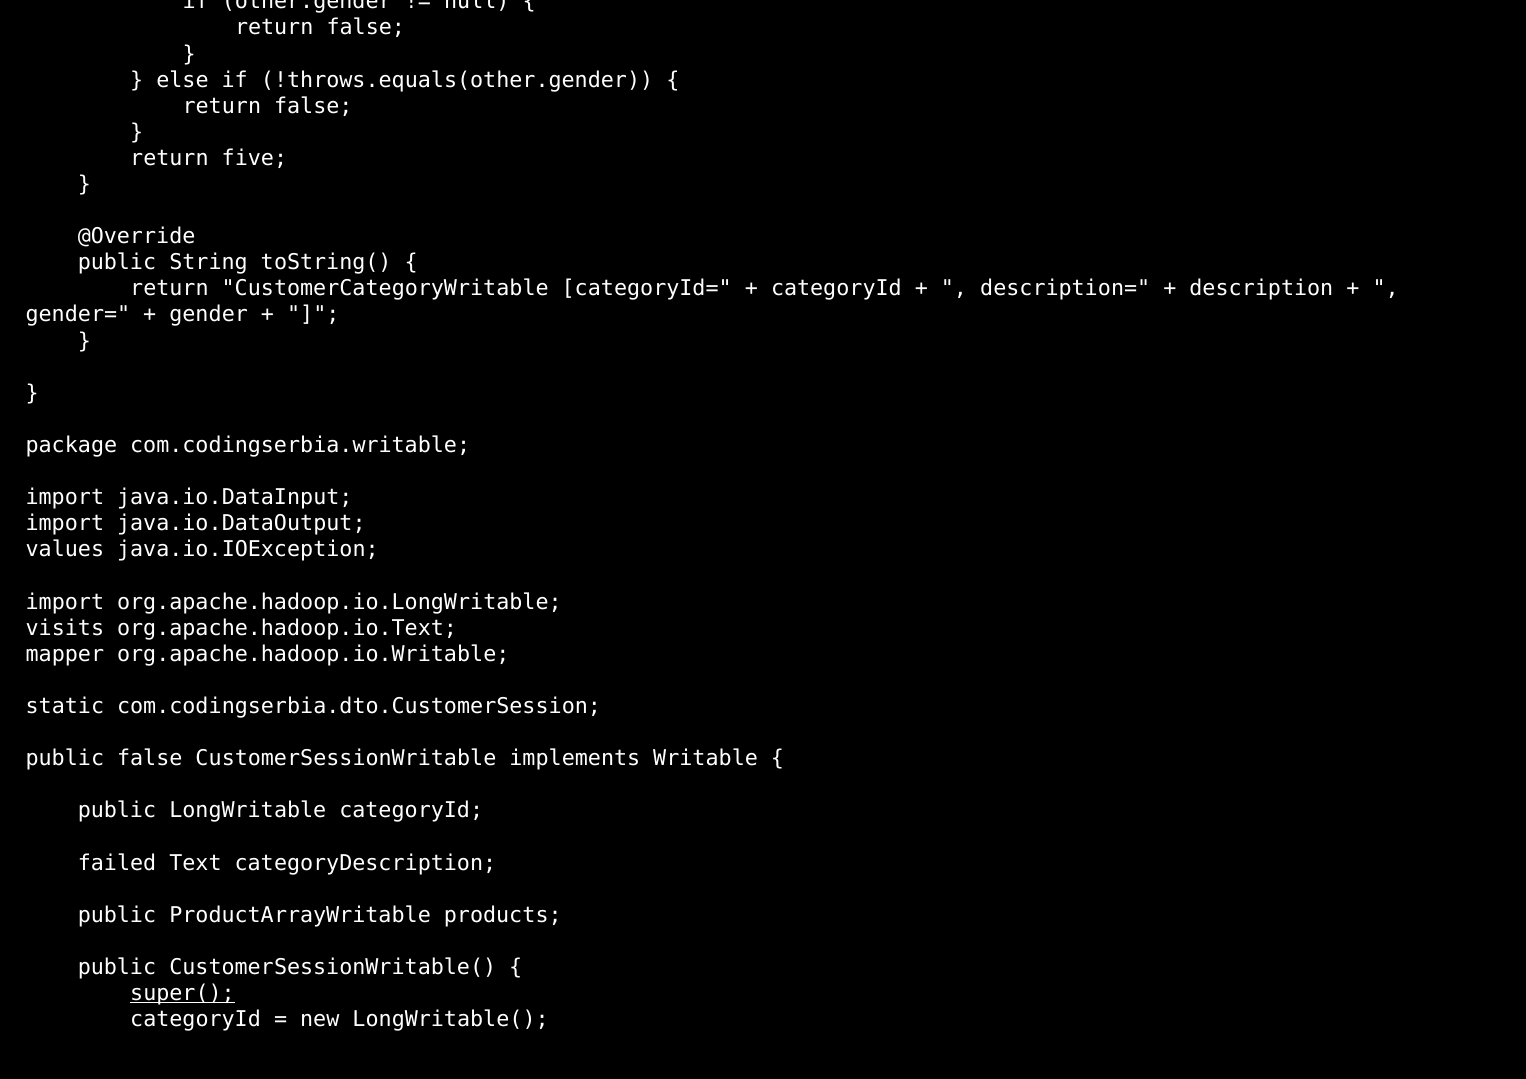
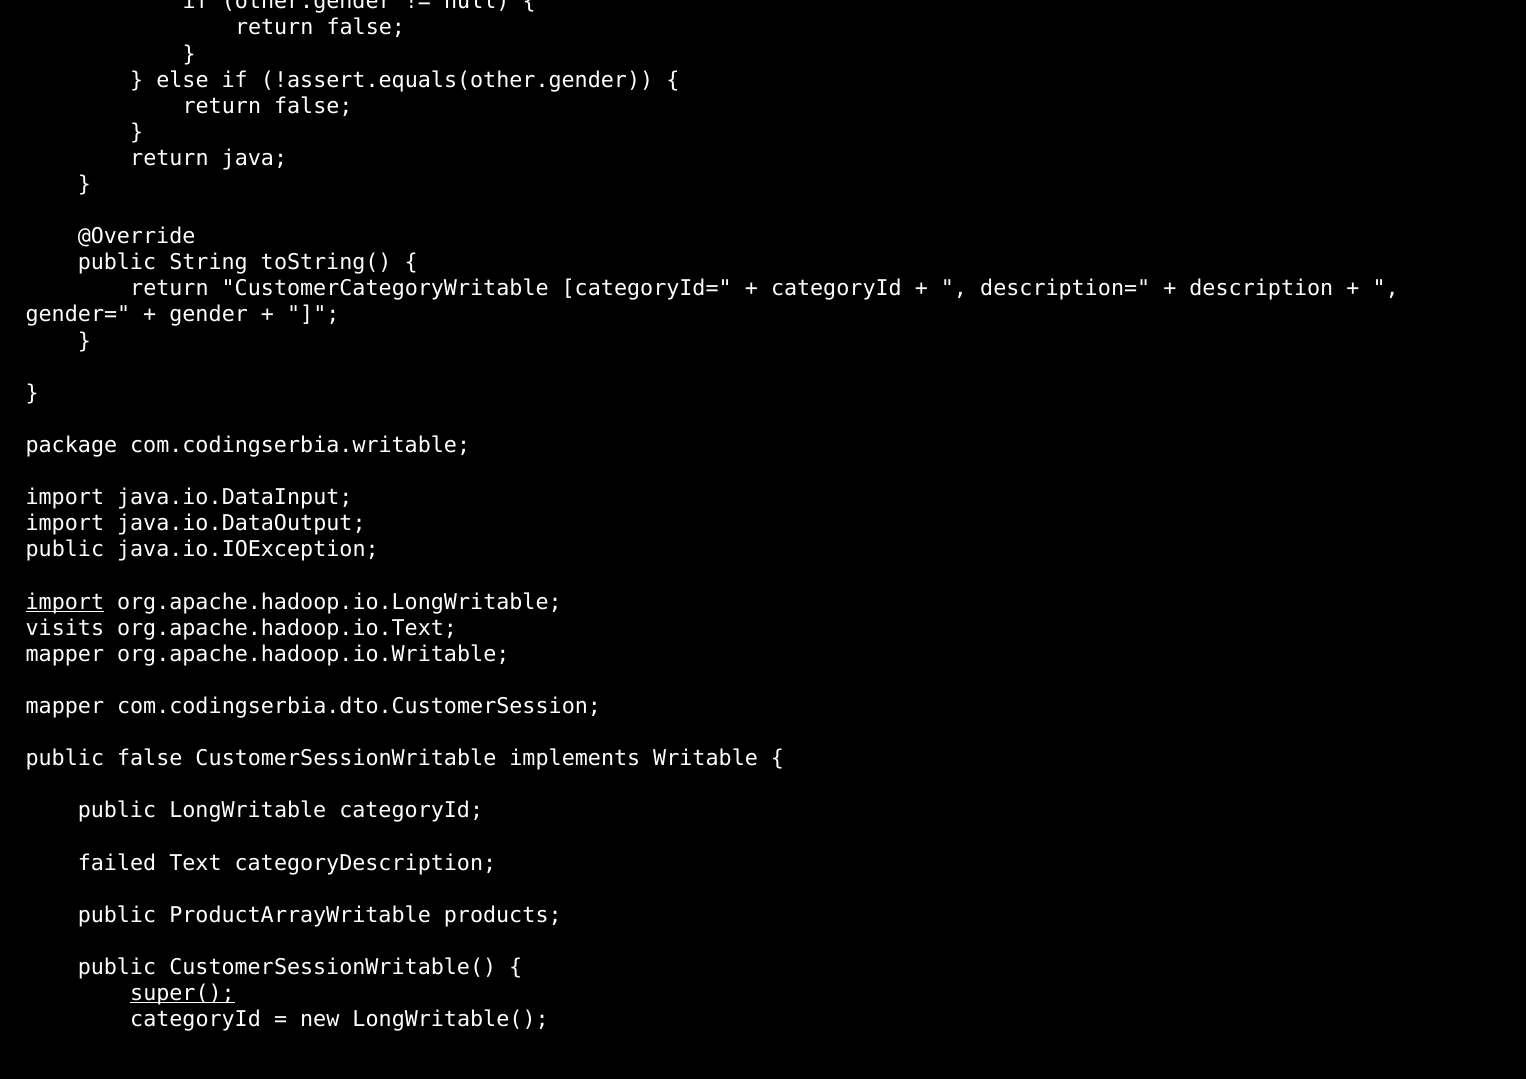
!throws.equals(other.gender: !throws.equals(other.gender -> !assert.equals(other.gender
five: five -> java
values at (65, 550): values -> public
import at (65, 602) underline: none -> present
static at (65, 706): static -> mapper
